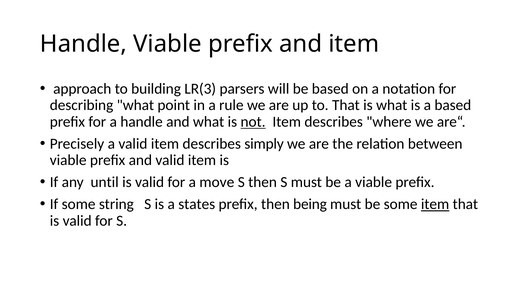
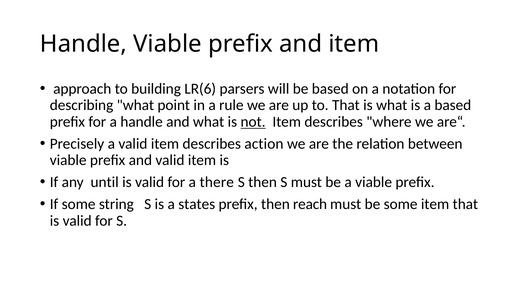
LR(3: LR(3 -> LR(6
simply: simply -> action
move: move -> there
being: being -> reach
item at (435, 204) underline: present -> none
